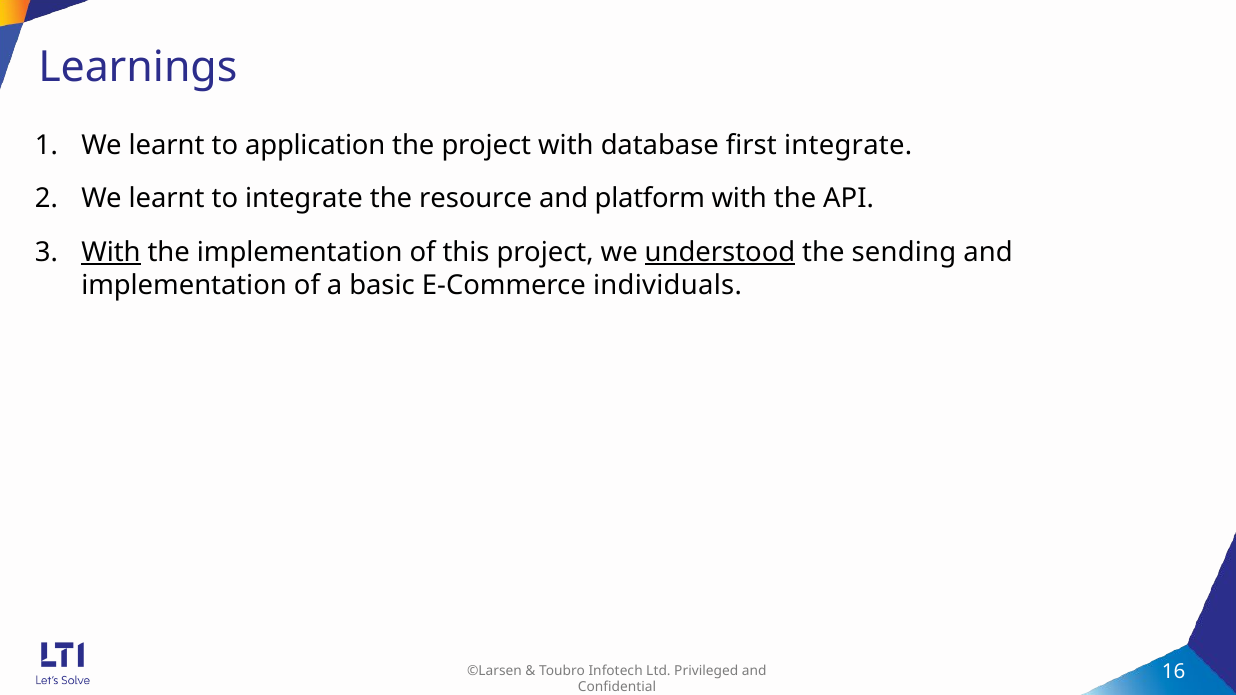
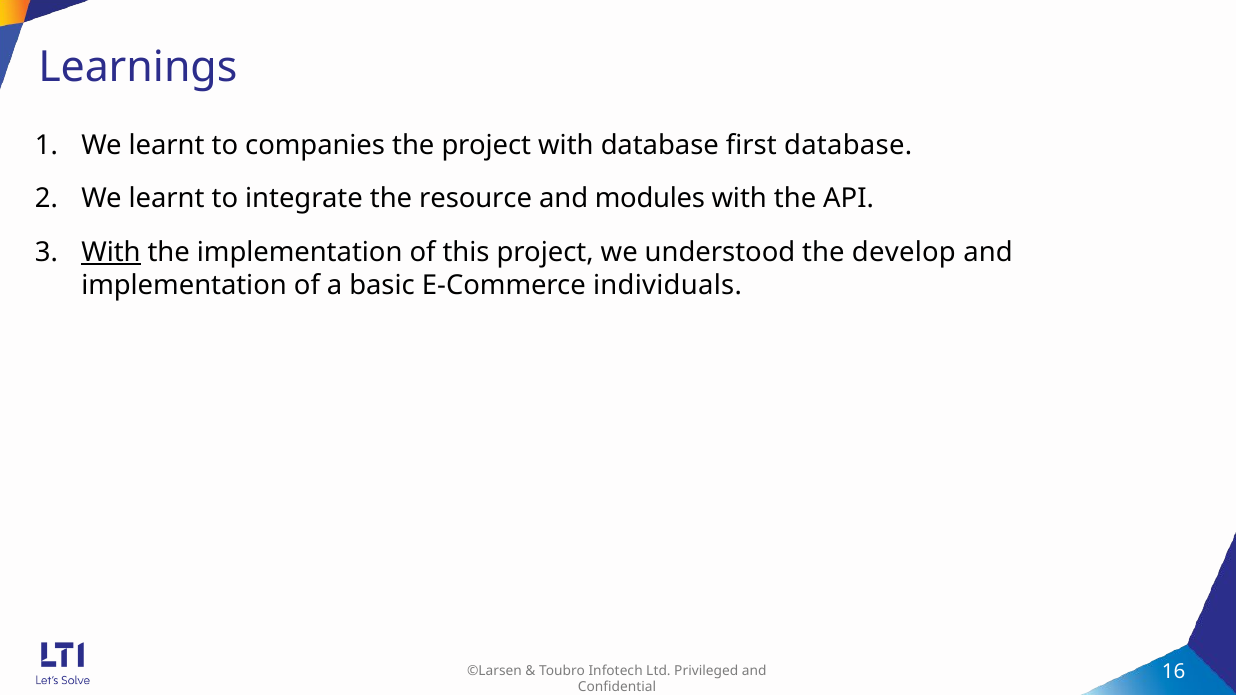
application: application -> companies
first integrate: integrate -> database
platform: platform -> modules
understood underline: present -> none
sending: sending -> develop
